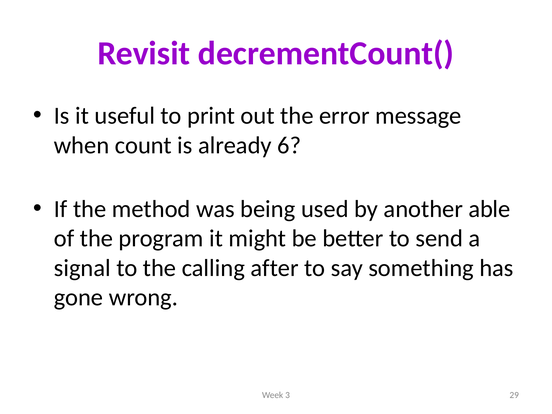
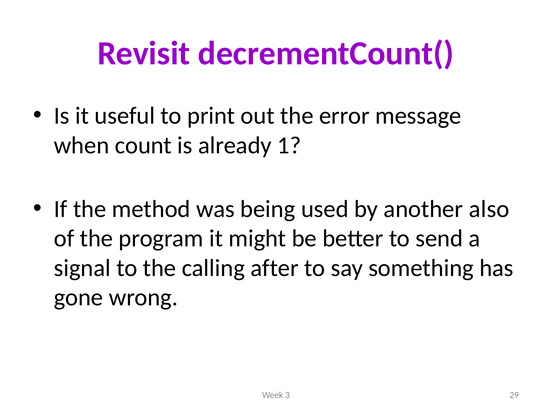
6: 6 -> 1
able: able -> also
